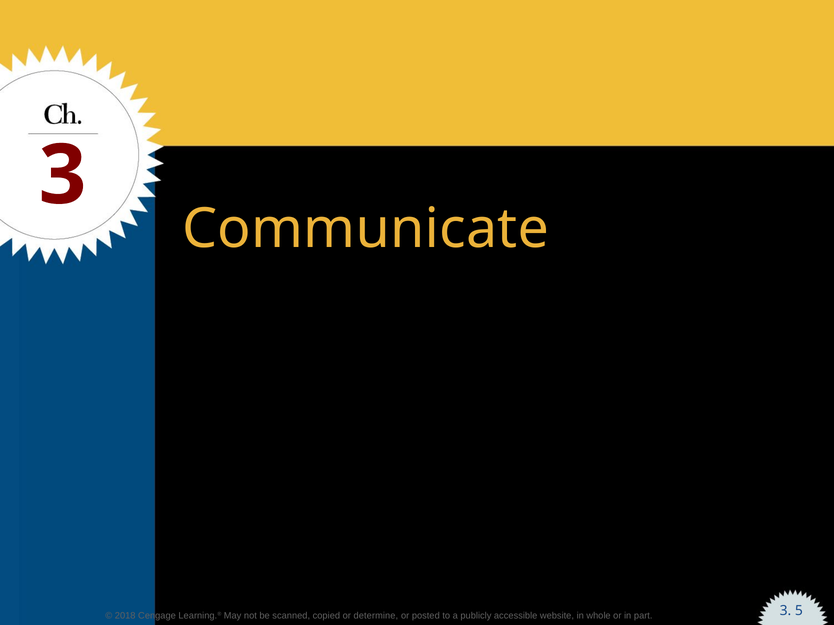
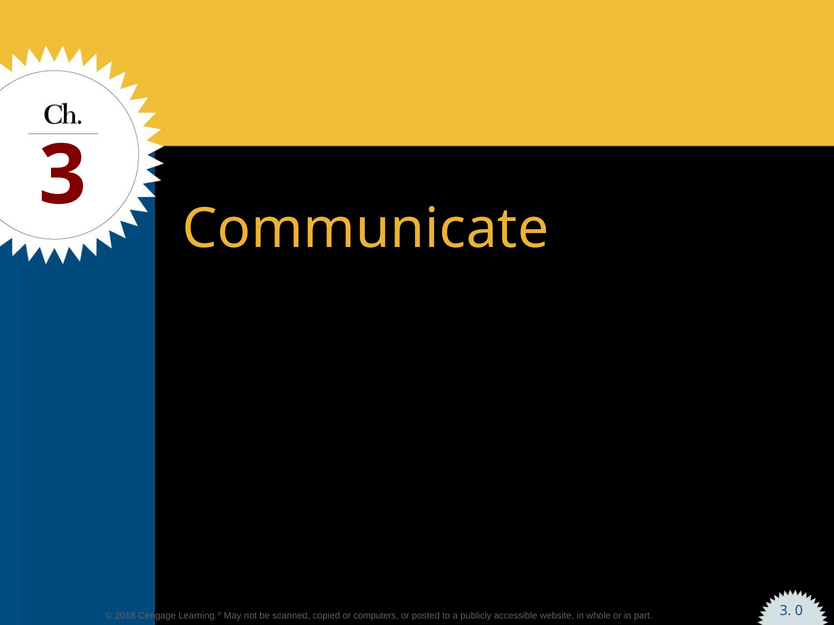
determine: determine -> computers
5: 5 -> 0
